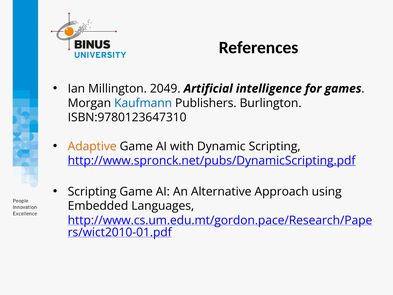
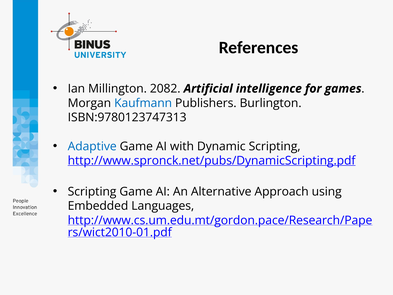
2049: 2049 -> 2082
ISBN:9780123647310: ISBN:9780123647310 -> ISBN:9780123747313
Adaptive colour: orange -> blue
